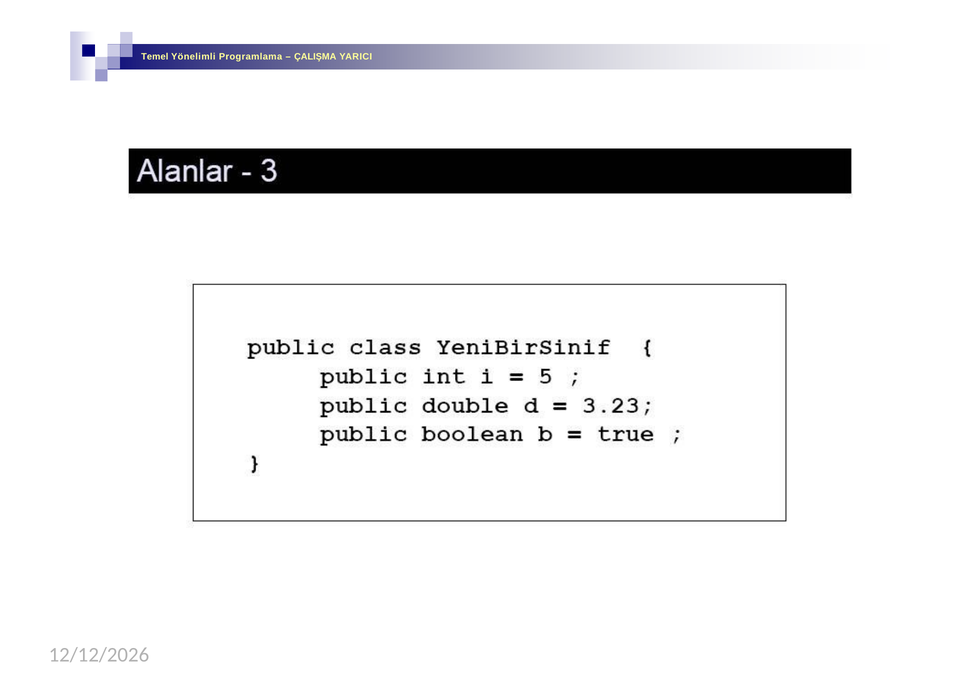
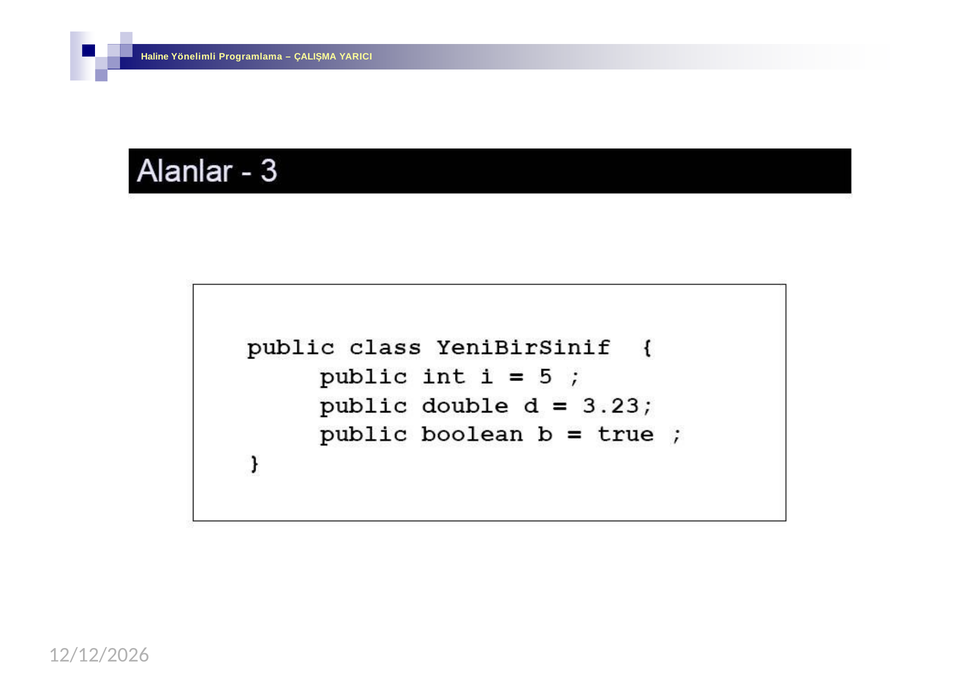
Temel: Temel -> Haline
